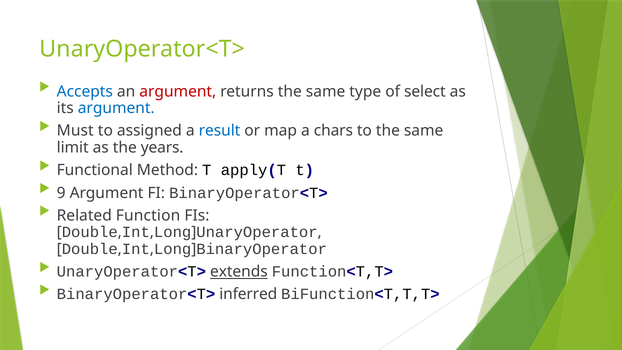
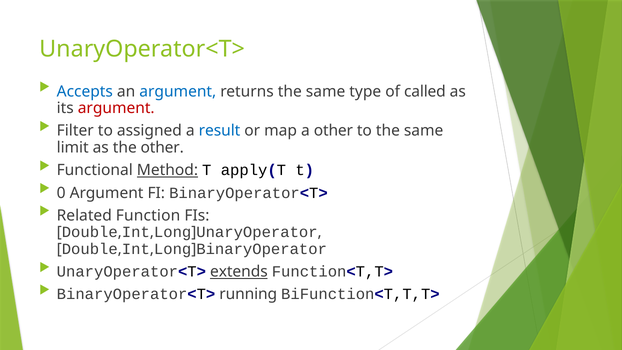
argument at (178, 91) colour: red -> blue
select: select -> called
argument at (116, 108) colour: blue -> red
Must: Must -> Filter
a chars: chars -> other
the years: years -> other
Method underline: none -> present
9: 9 -> 0
inferred: inferred -> running
